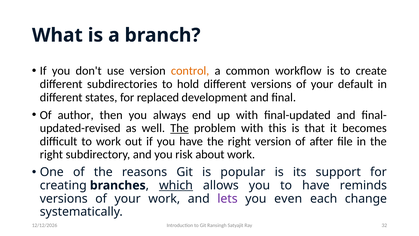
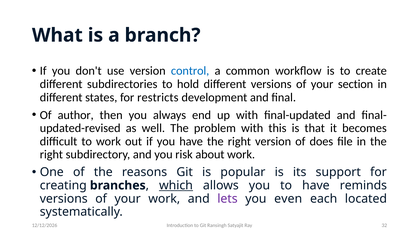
control colour: orange -> blue
default: default -> section
replaced: replaced -> restricts
The at (180, 128) underline: present -> none
after: after -> does
change: change -> located
